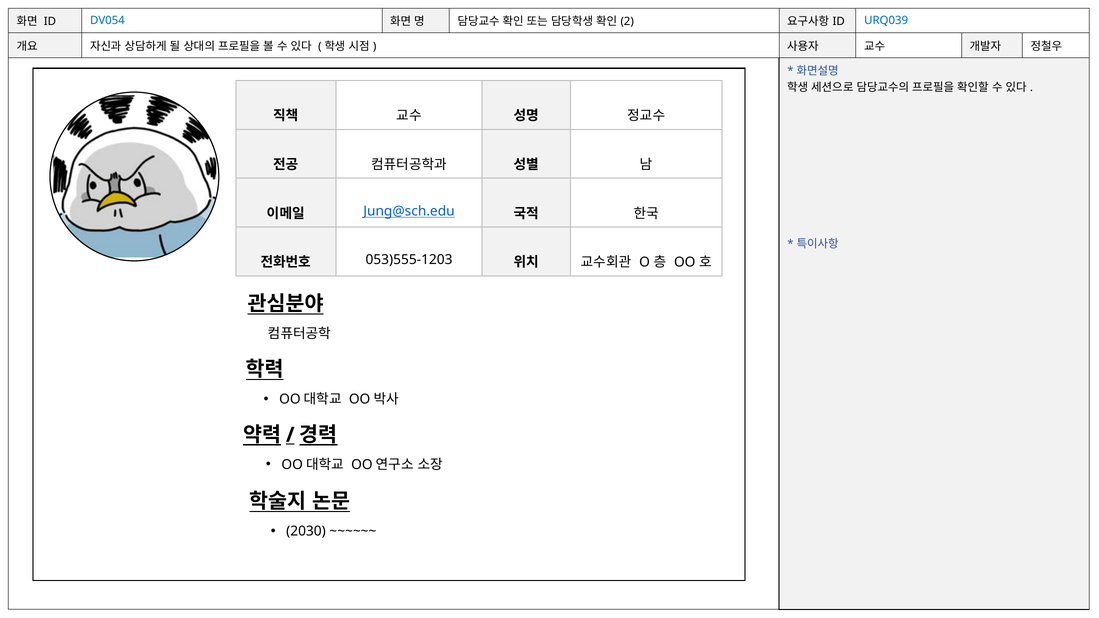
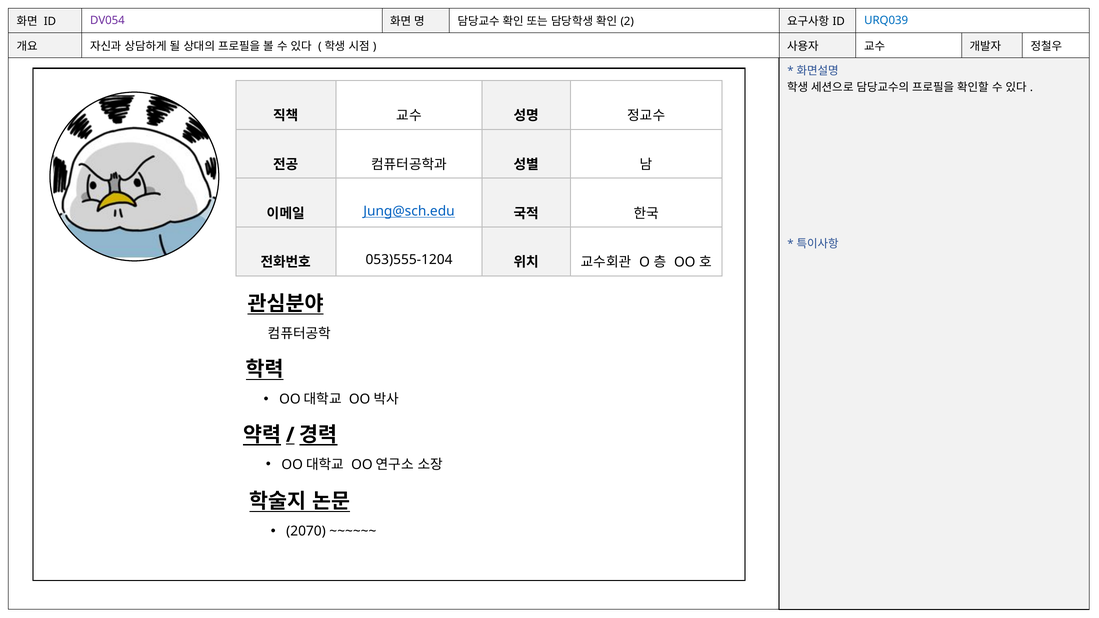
DV054 colour: blue -> purple
053)555-1203: 053)555-1203 -> 053)555-1204
2030: 2030 -> 2070
